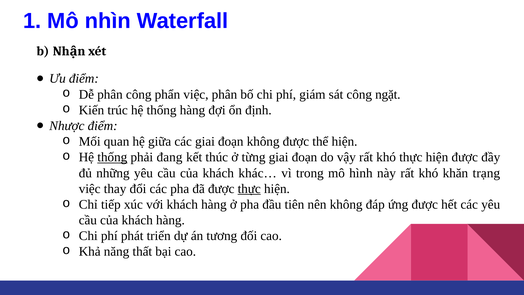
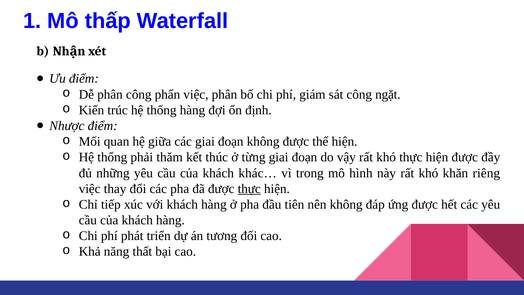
nhìn: nhìn -> thấp
thống at (112, 157) underline: present -> none
đang: đang -> thăm
trạng: trạng -> riêng
